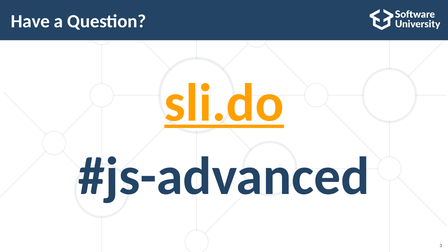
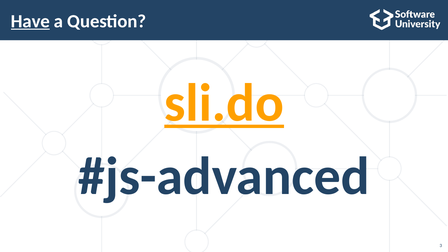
Have underline: none -> present
